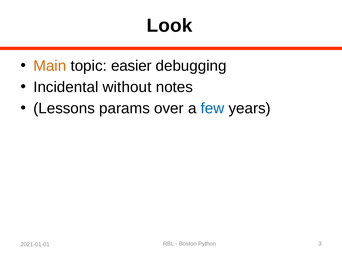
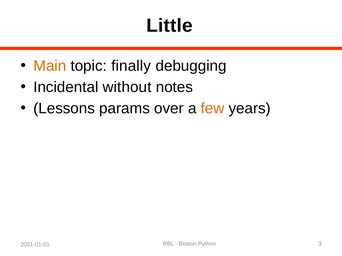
Look: Look -> Little
easier: easier -> finally
few colour: blue -> orange
